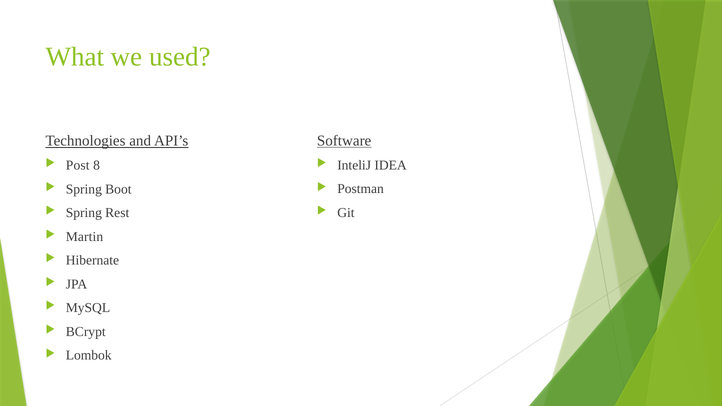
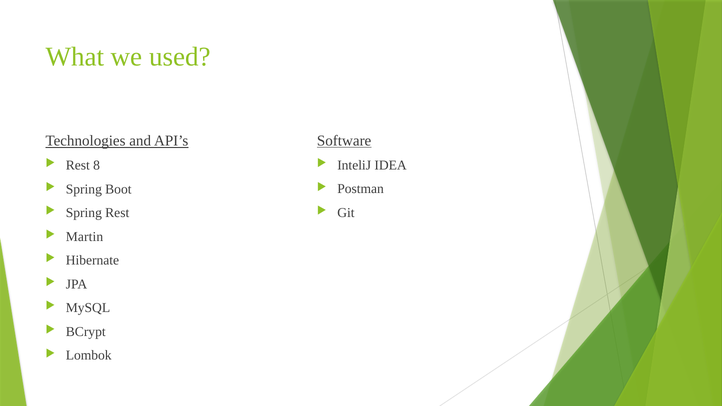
Post at (78, 165): Post -> Rest
